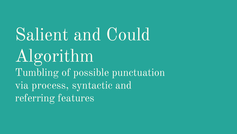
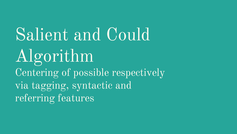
Tumbling: Tumbling -> Centering
punctuation: punctuation -> respectively
process: process -> tagging
